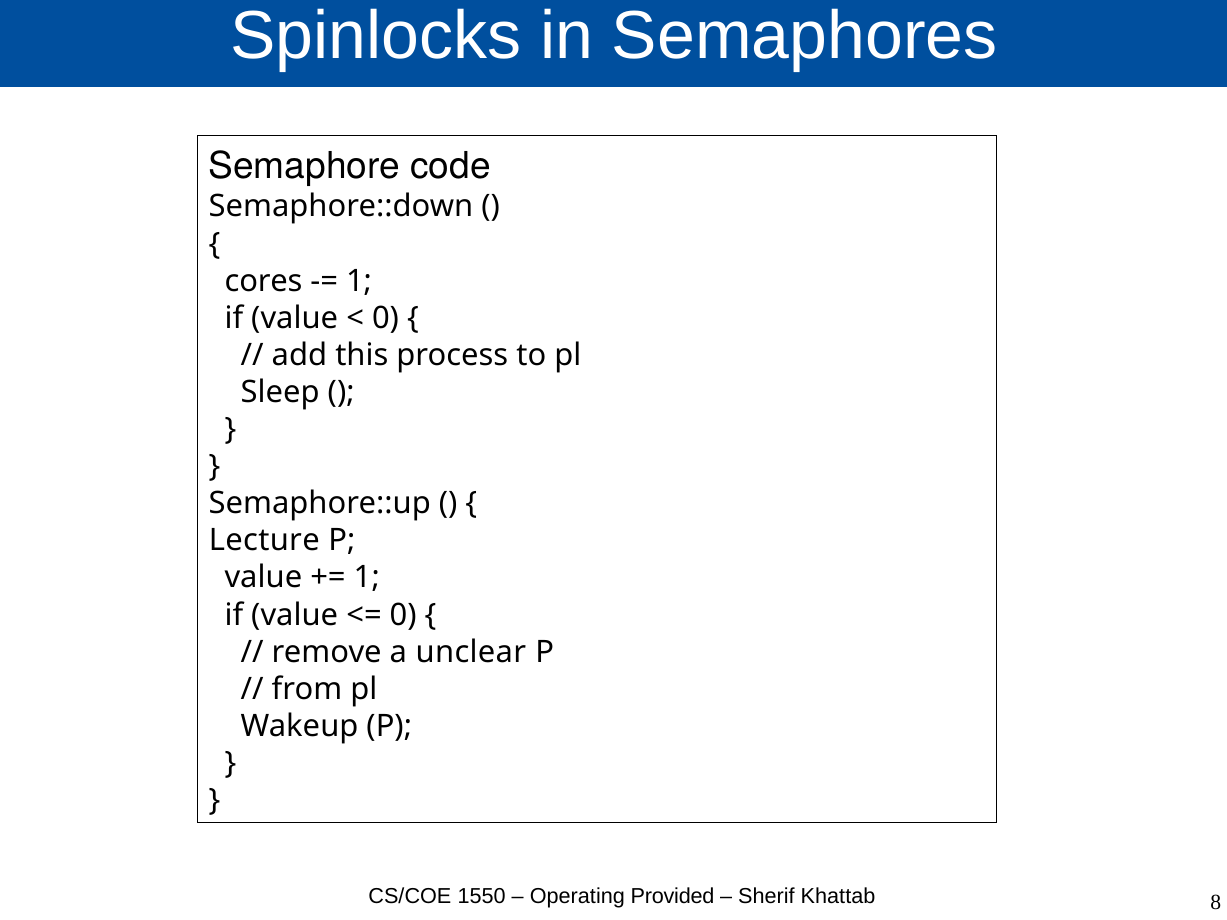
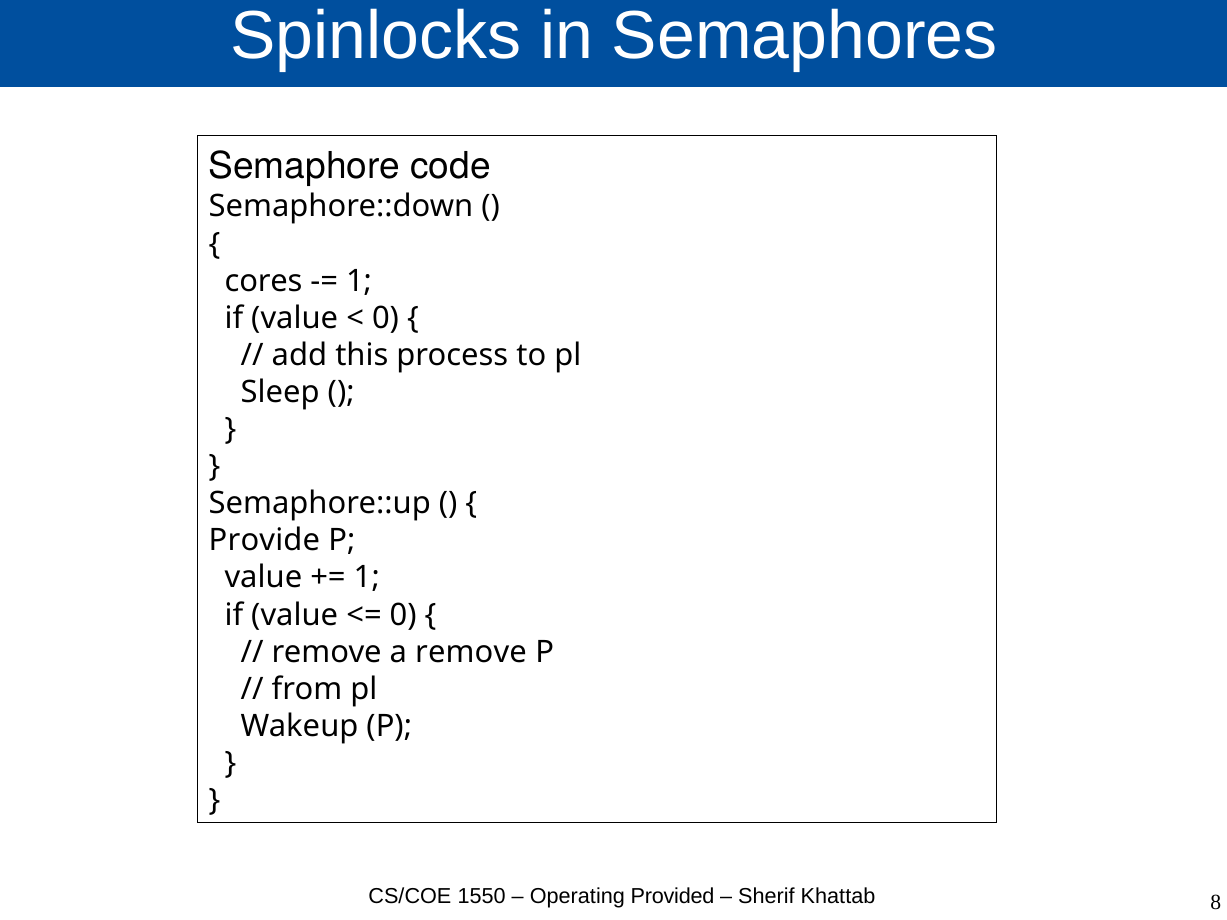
Lecture: Lecture -> Provide
a unclear: unclear -> remove
